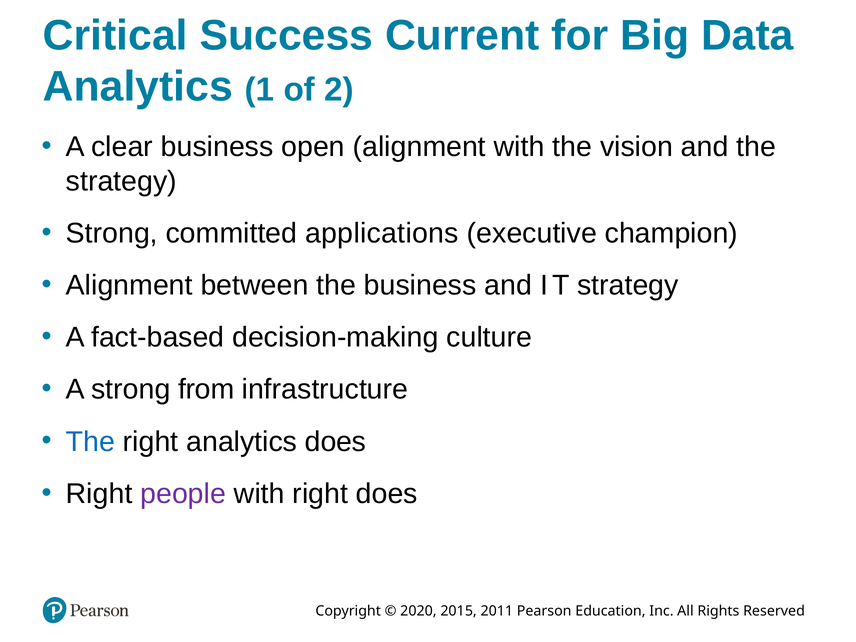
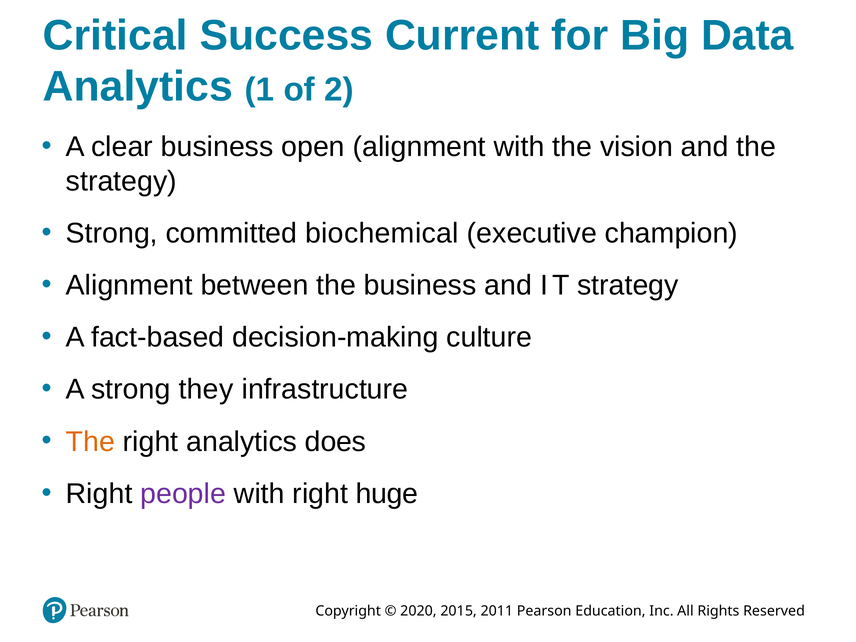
applications: applications -> biochemical
from: from -> they
The at (90, 442) colour: blue -> orange
right does: does -> huge
